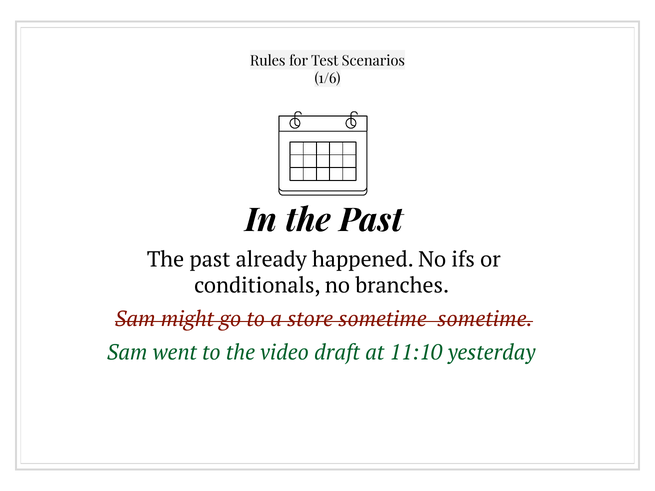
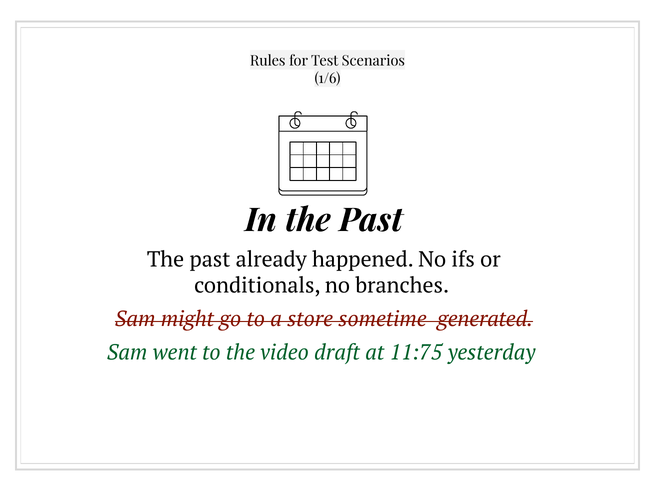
sometime sometime: sometime -> generated
11:10: 11:10 -> 11:75
